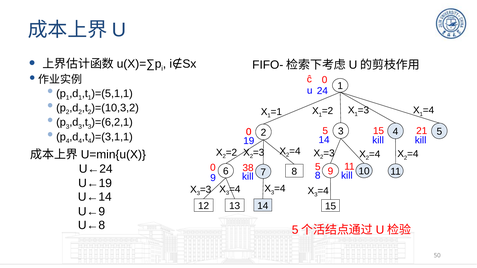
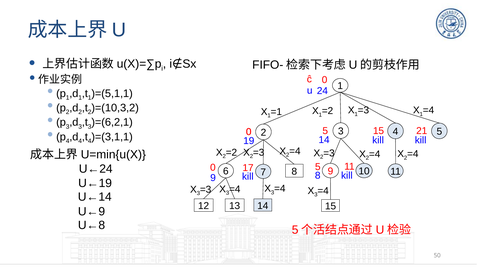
38: 38 -> 17
